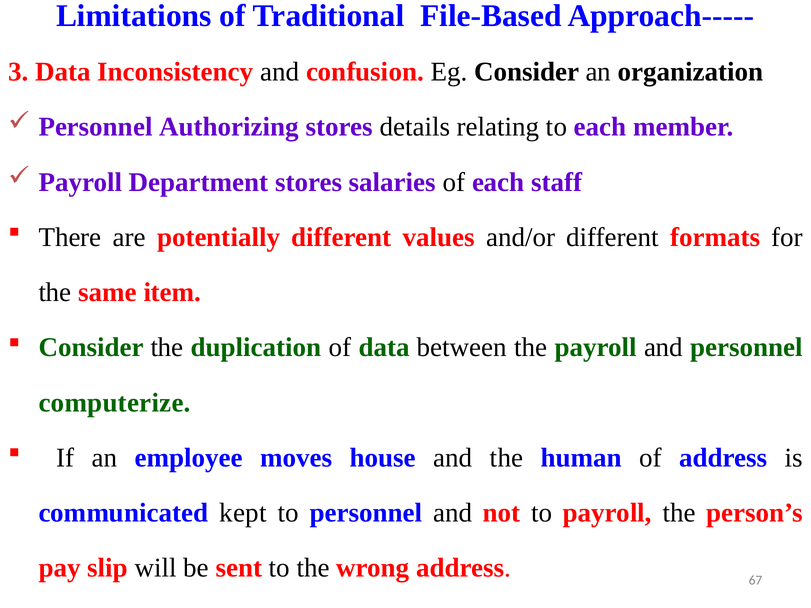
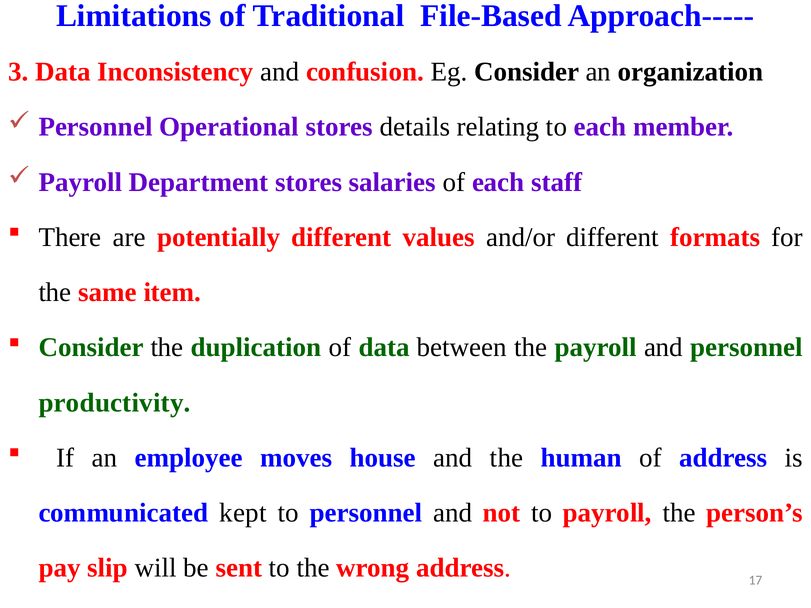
Authorizing: Authorizing -> Operational
computerize: computerize -> productivity
67: 67 -> 17
